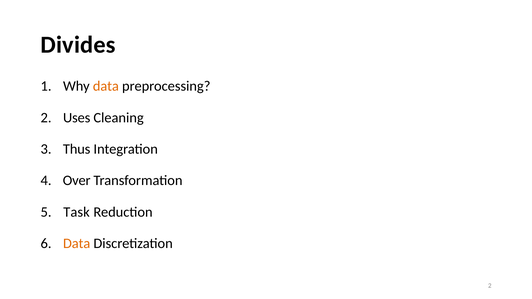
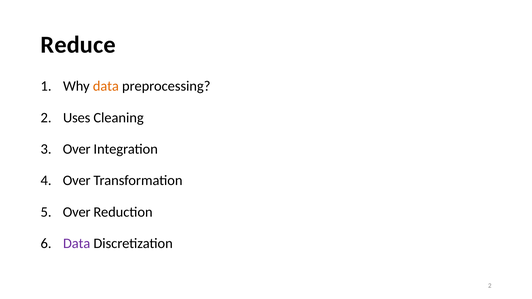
Divides: Divides -> Reduce
Thus at (77, 149): Thus -> Over
Task at (77, 212): Task -> Over
Data at (77, 244) colour: orange -> purple
